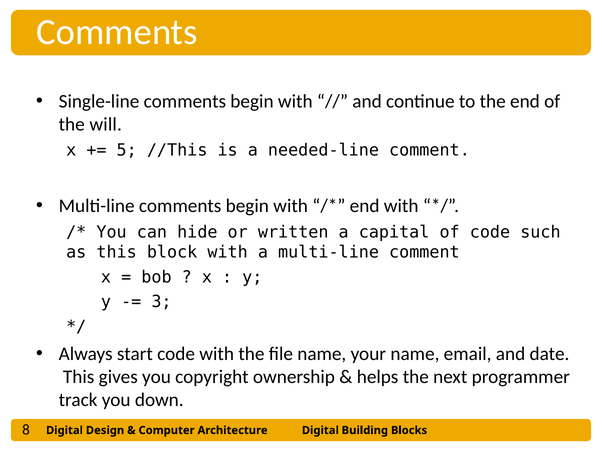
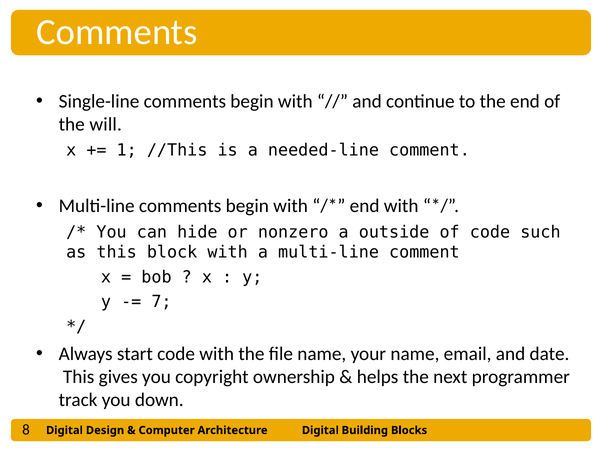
5: 5 -> 1
written: written -> nonzero
capital: capital -> outside
3: 3 -> 7
